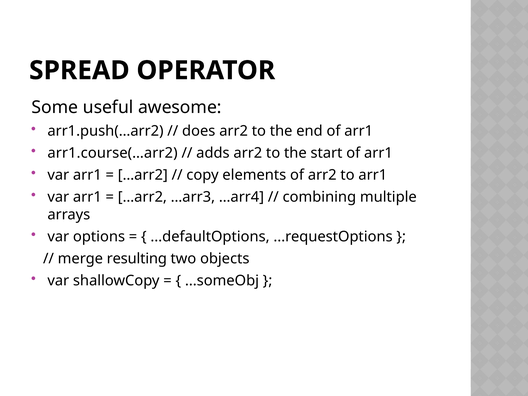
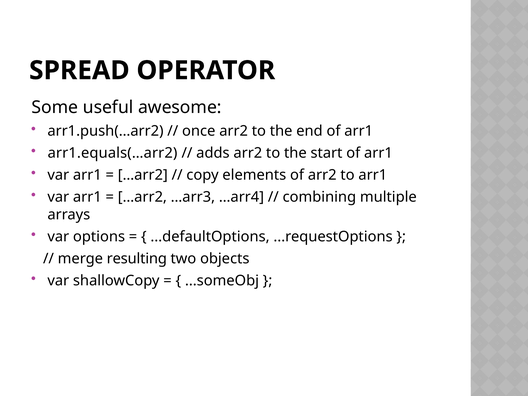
does: does -> once
arr1.course(…arr2: arr1.course(…arr2 -> arr1.equals(…arr2
